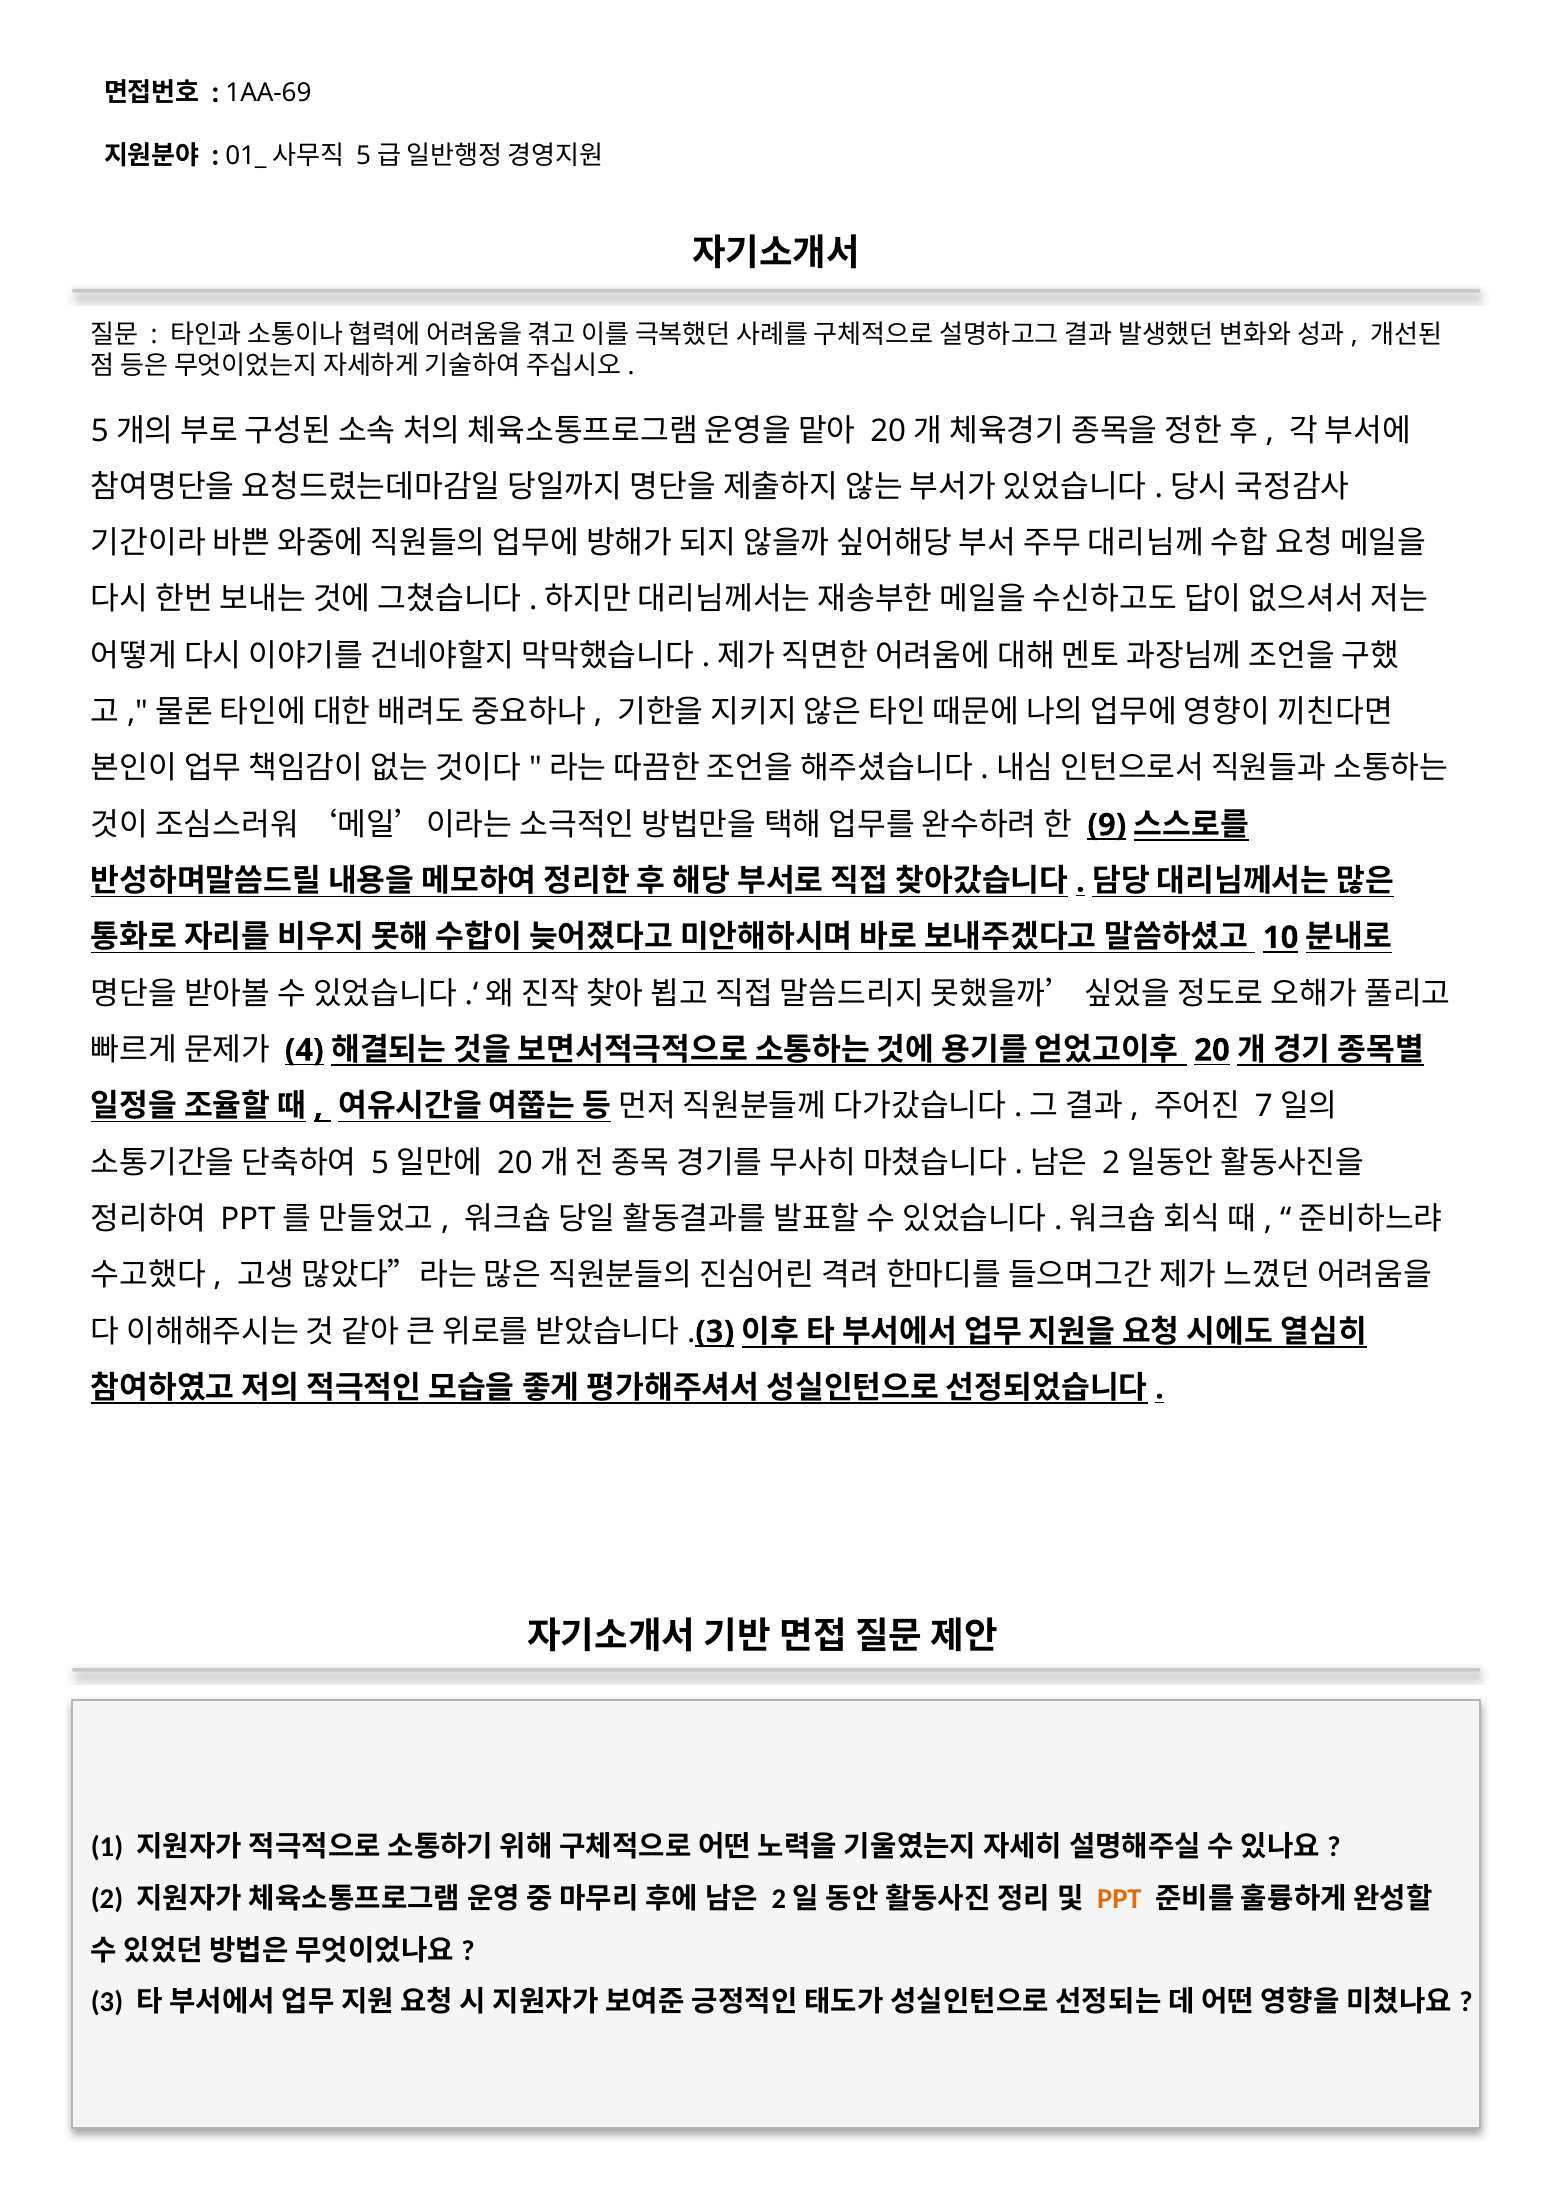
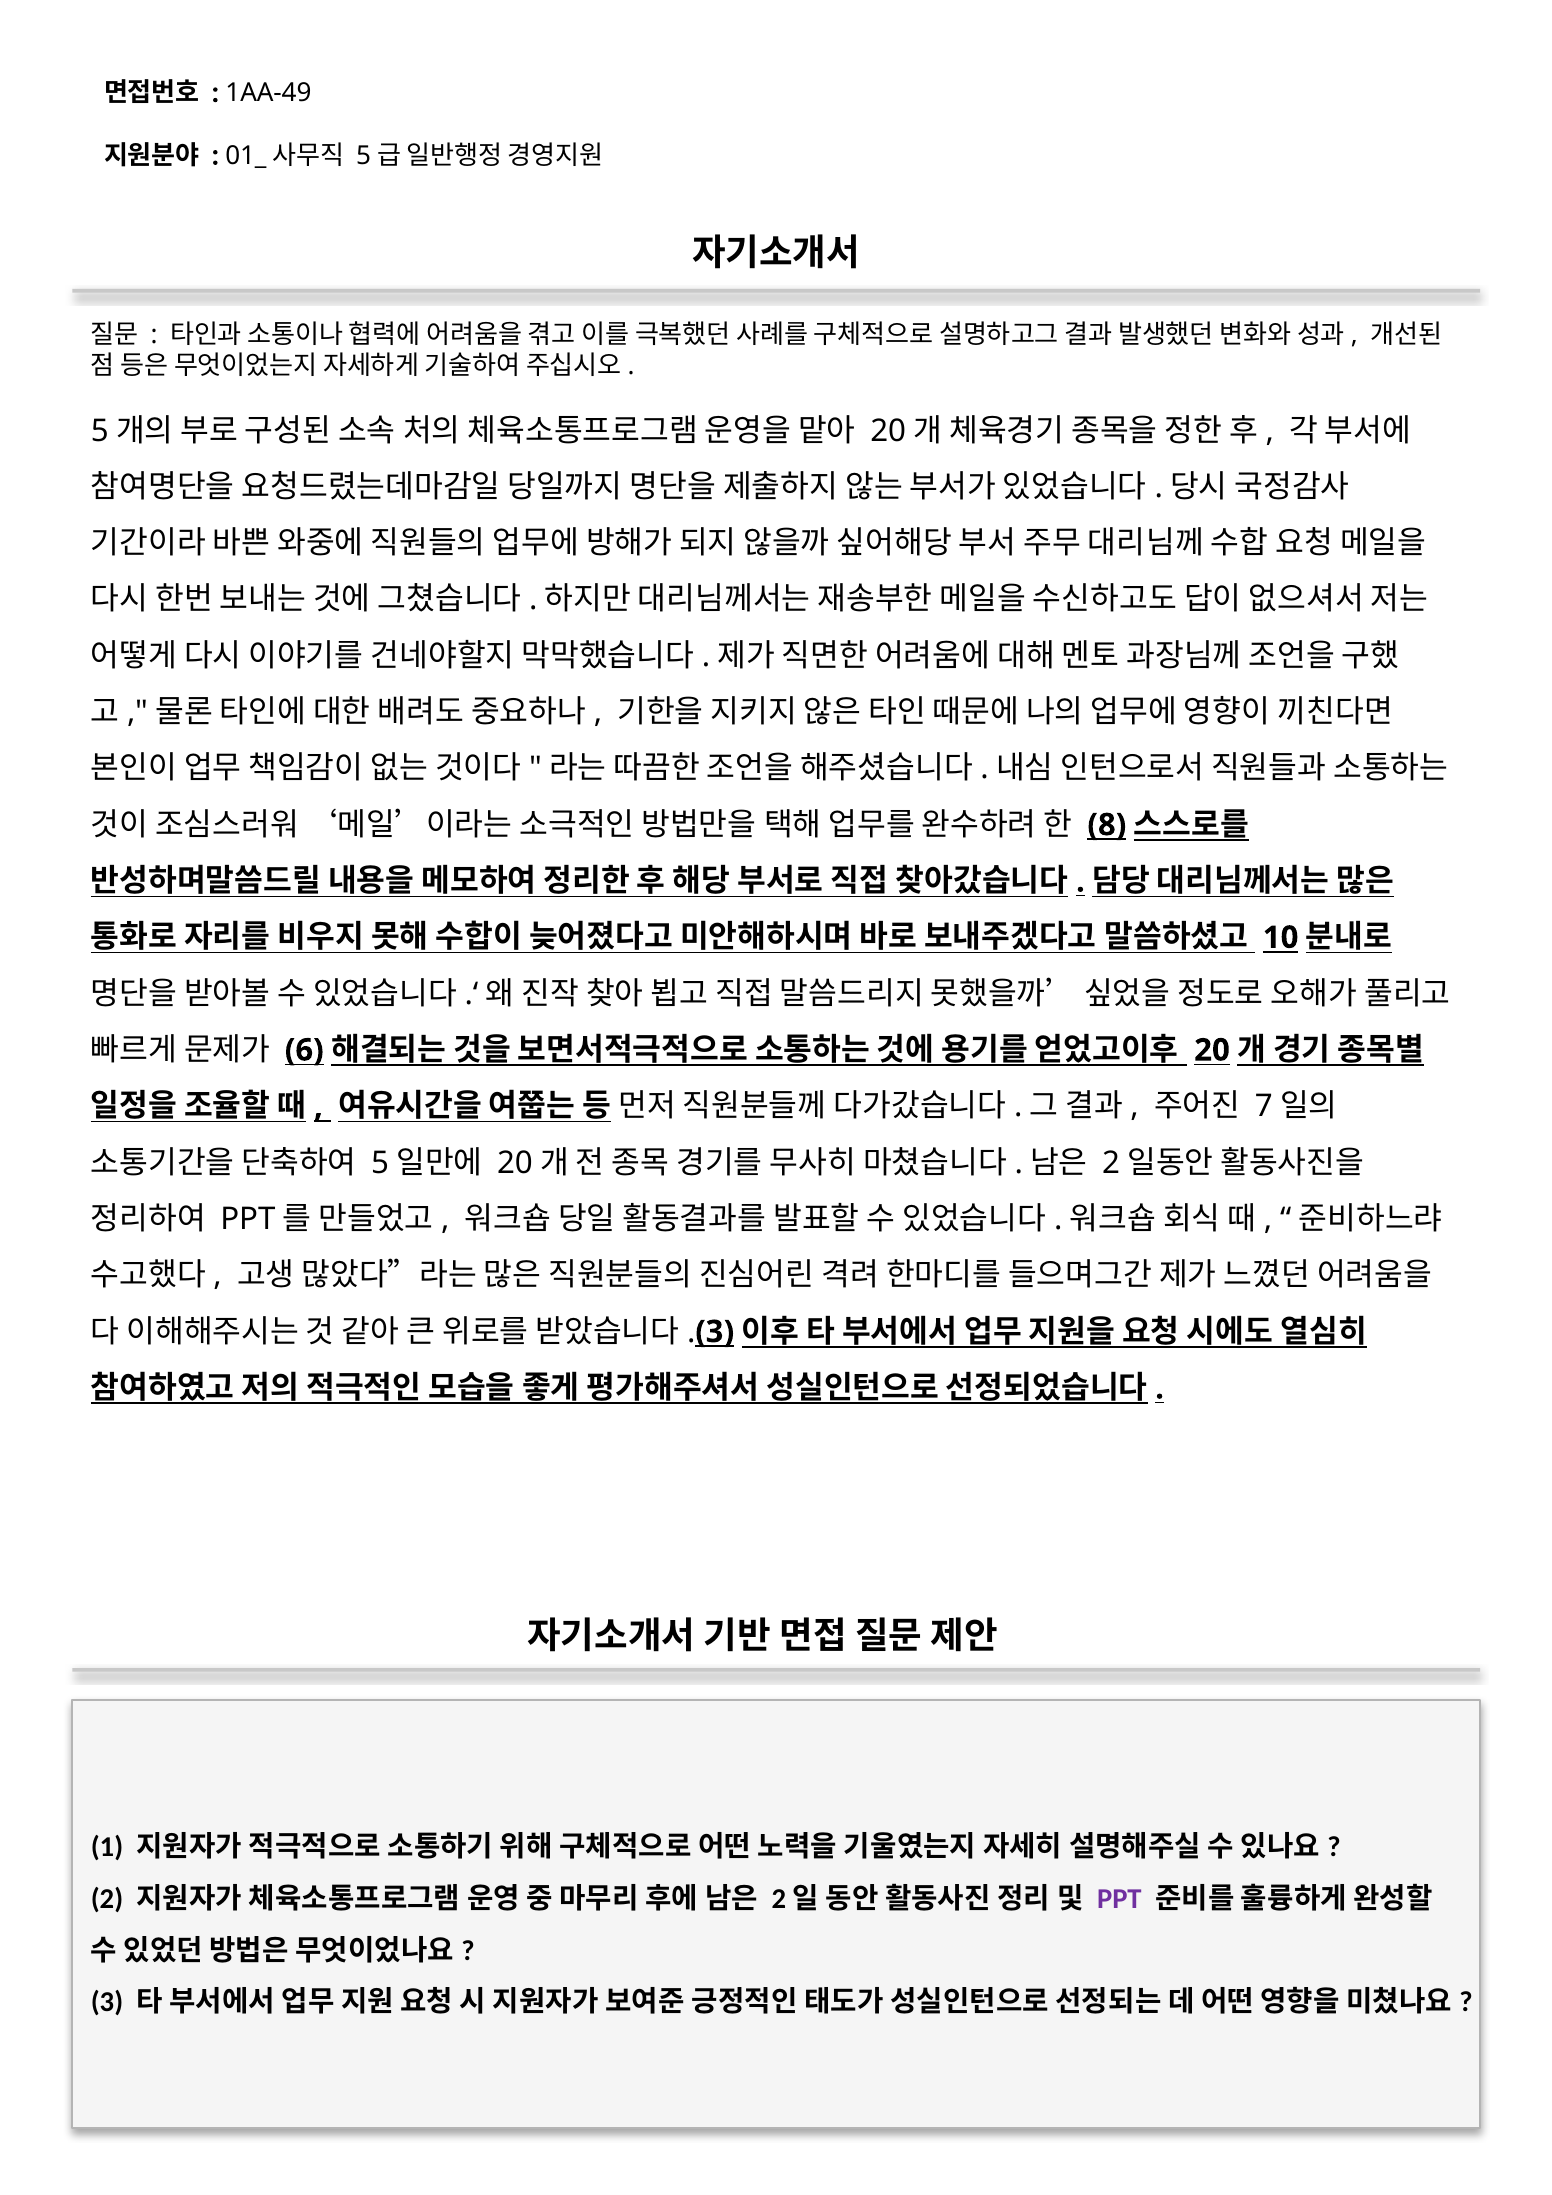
1AA-69: 1AA-69 -> 1AA-49
9: 9 -> 8
4: 4 -> 6
PPT colour: orange -> purple
